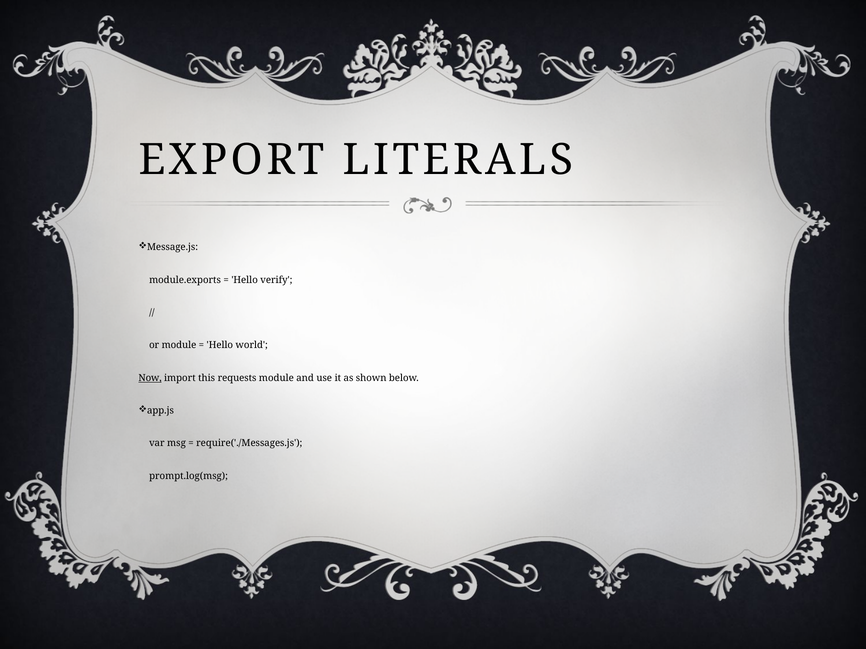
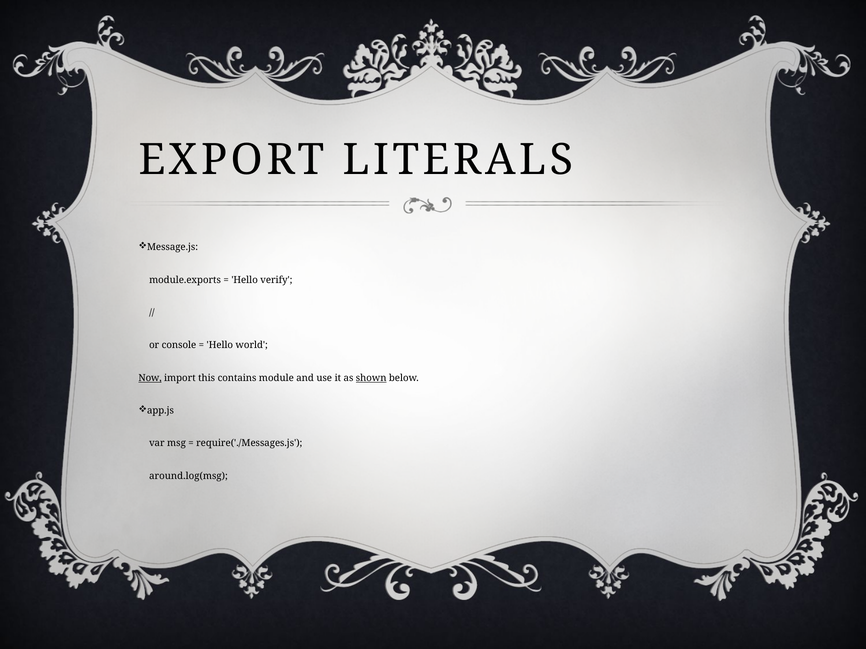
or module: module -> console
requests: requests -> contains
shown underline: none -> present
prompt.log(msg: prompt.log(msg -> around.log(msg
